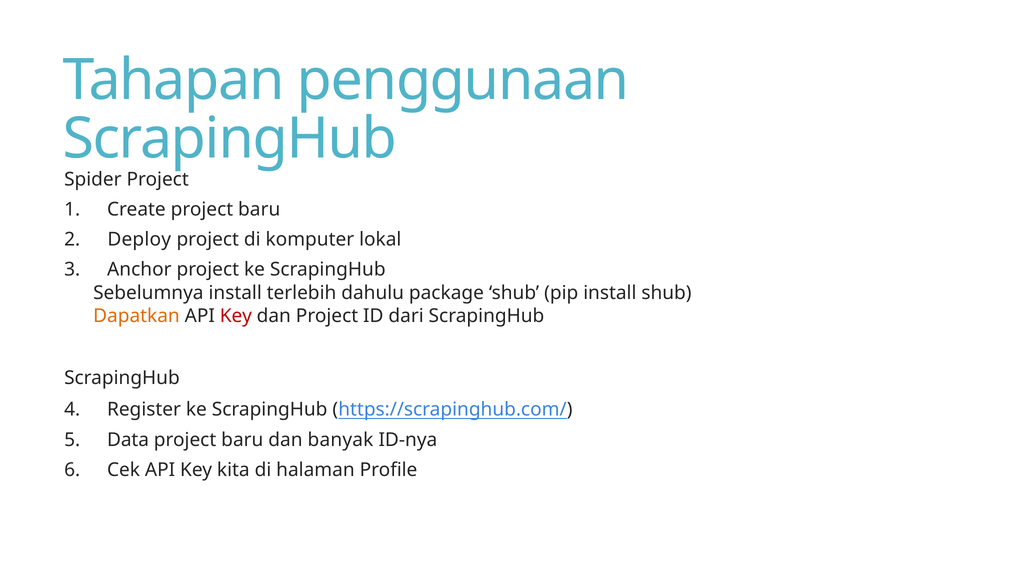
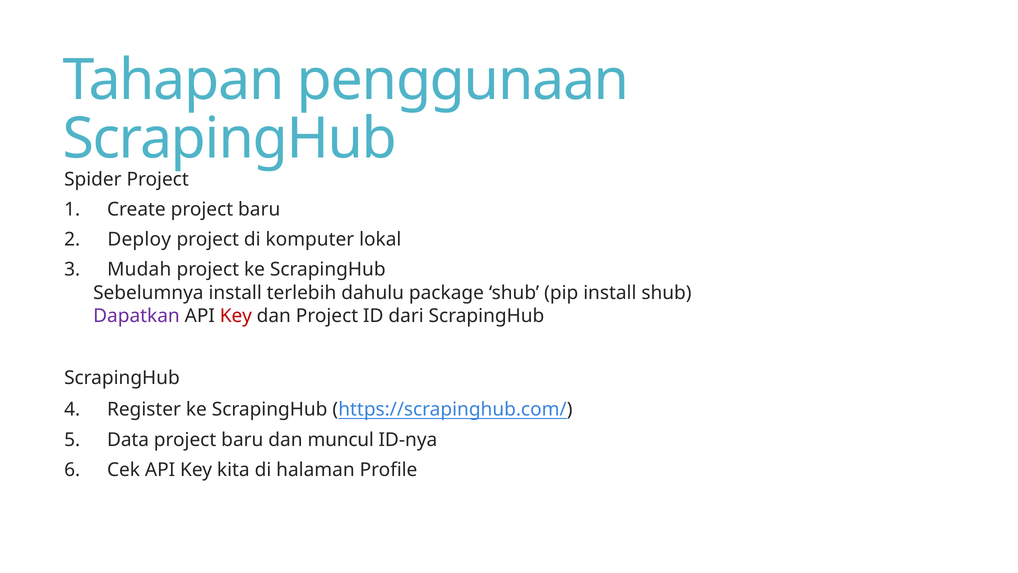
Anchor: Anchor -> Mudah
Dapatkan colour: orange -> purple
banyak: banyak -> muncul
